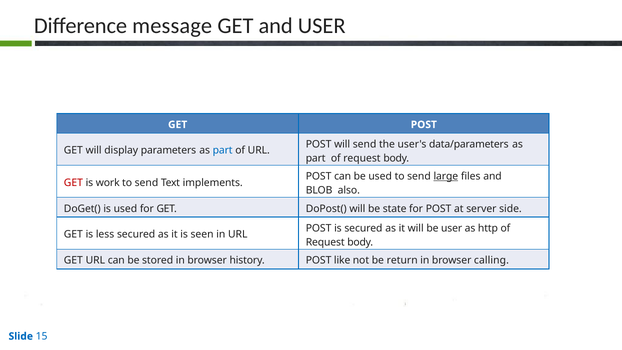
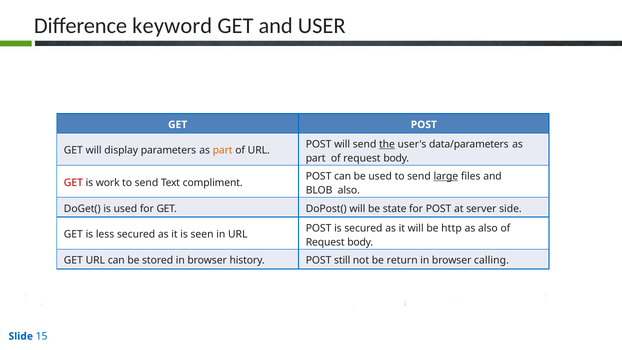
message: message -> keyword
the underline: none -> present
part at (223, 151) colour: blue -> orange
implements: implements -> compliment
be user: user -> http
as http: http -> also
like: like -> still
